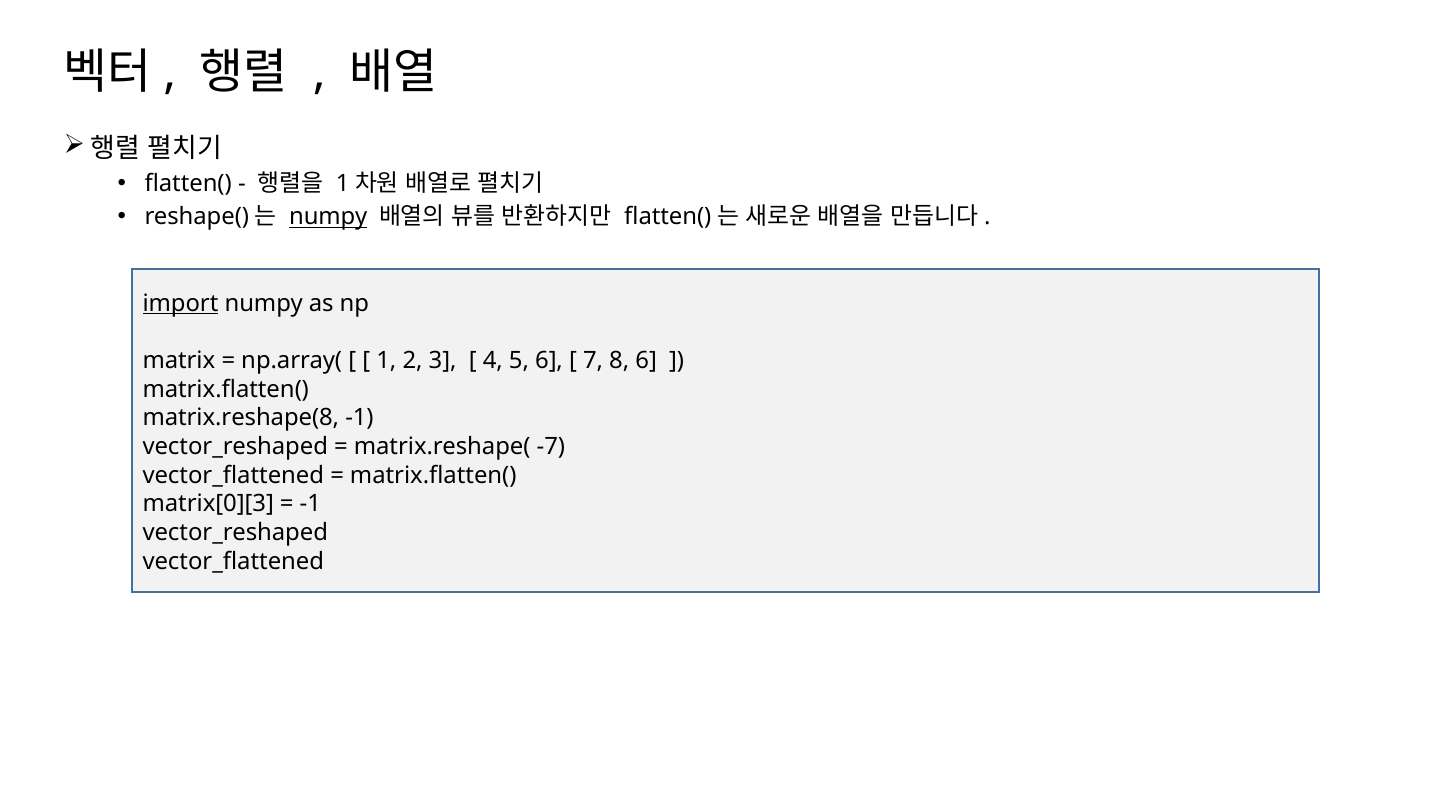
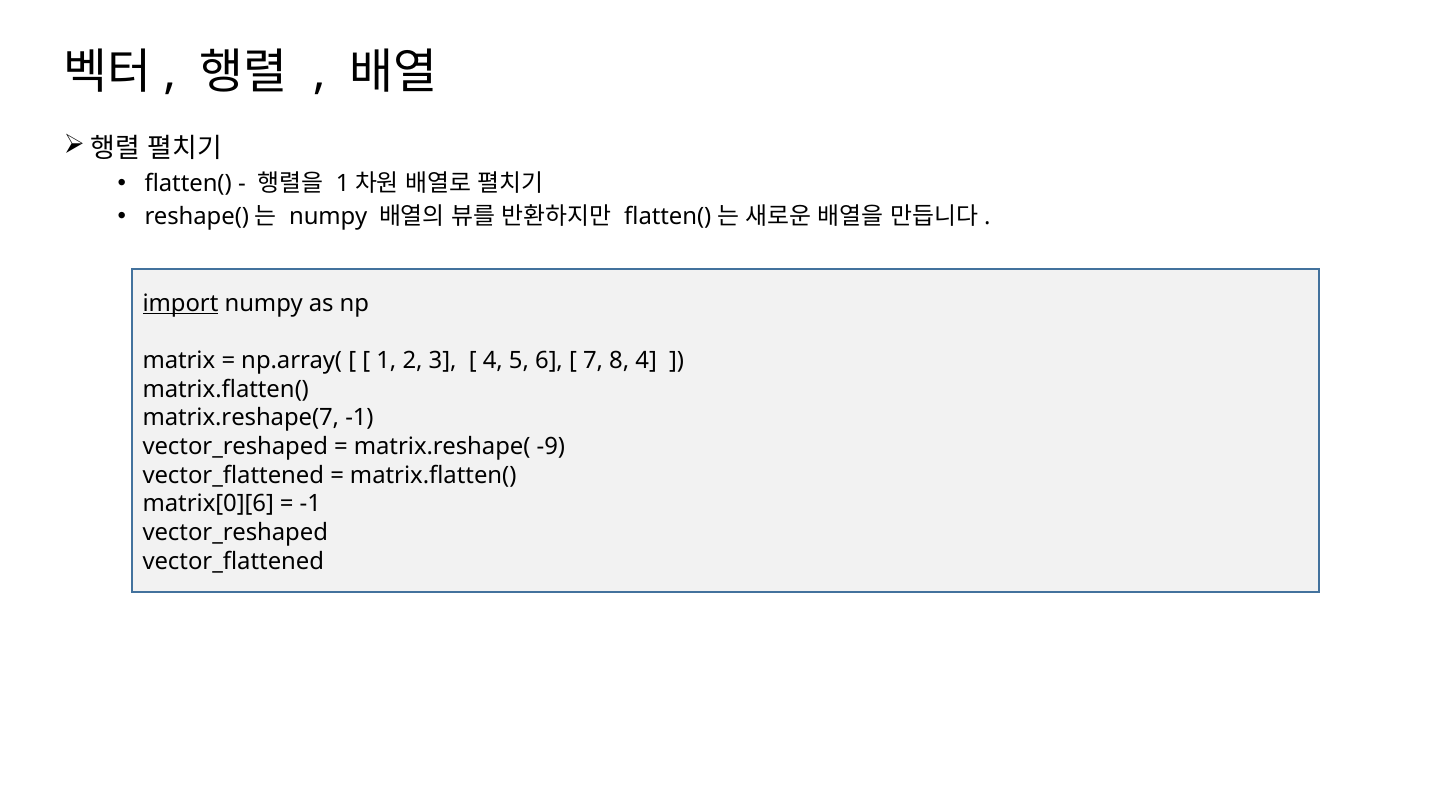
numpy at (328, 217) underline: present -> none
8 6: 6 -> 4
matrix.reshape(8: matrix.reshape(8 -> matrix.reshape(7
-7: -7 -> -9
matrix[0][3: matrix[0][3 -> matrix[0][6
